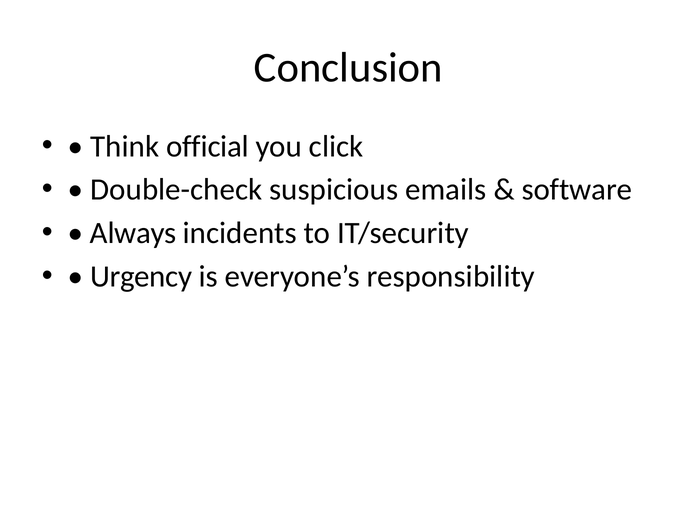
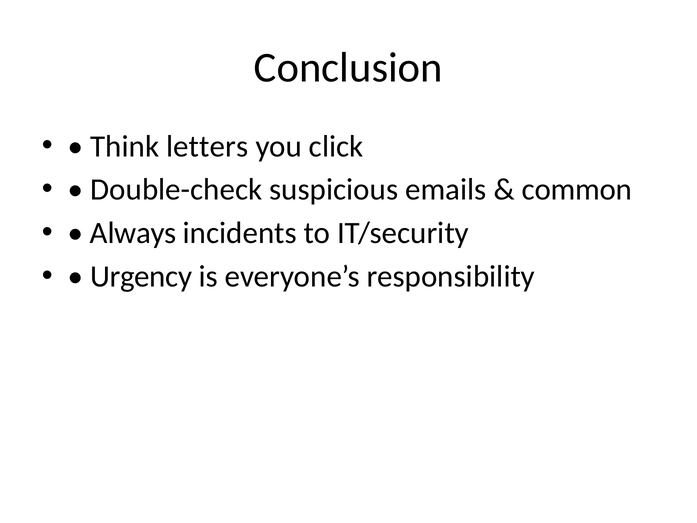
official: official -> letters
software: software -> common
